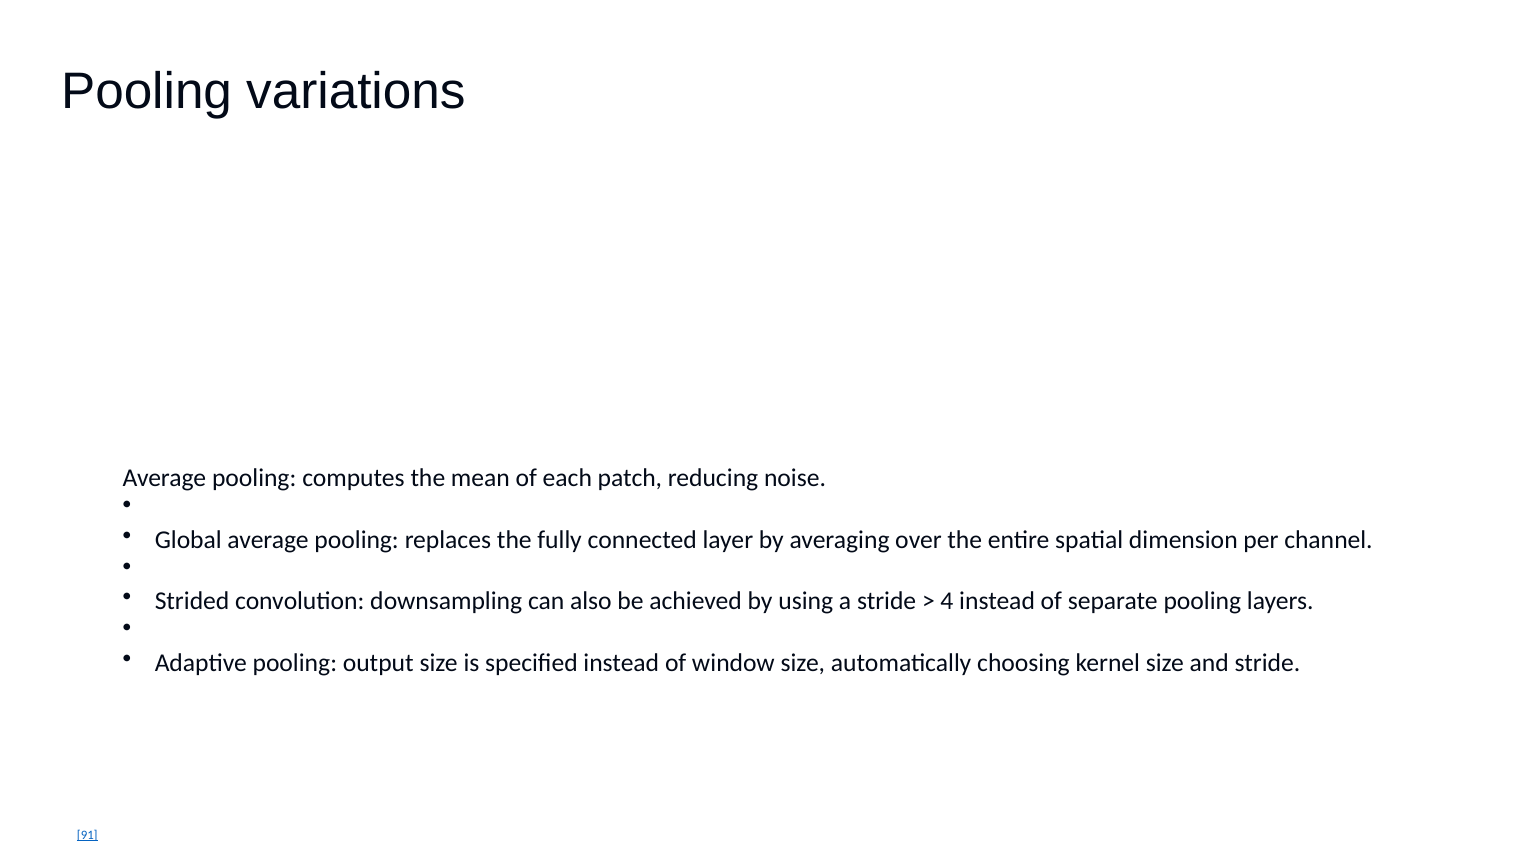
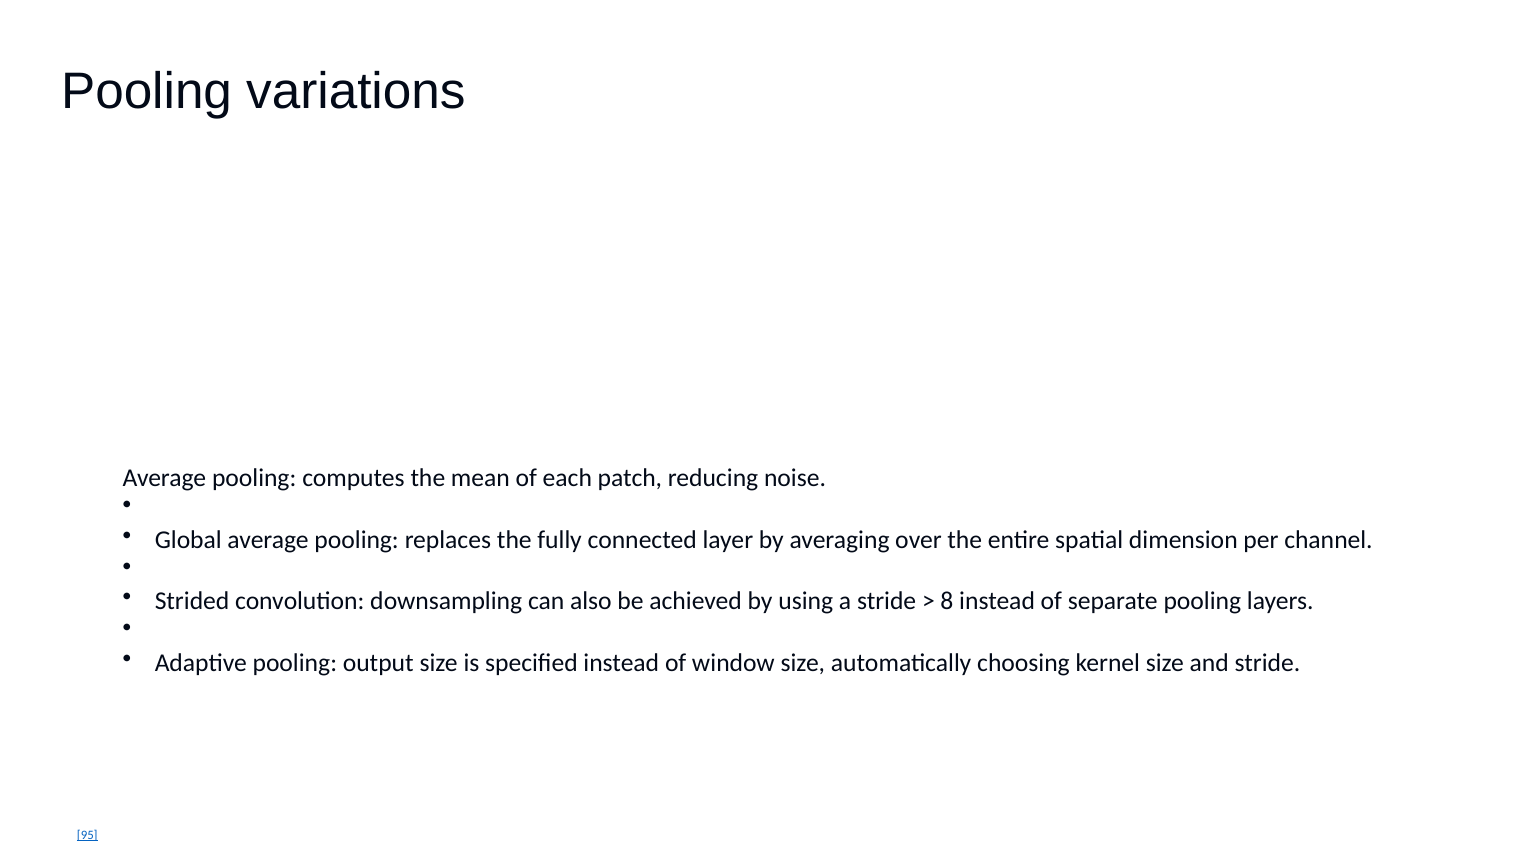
4: 4 -> 8
91: 91 -> 95
